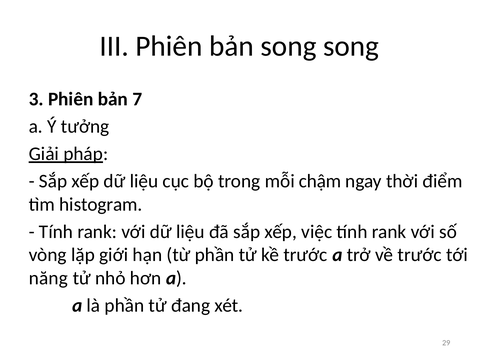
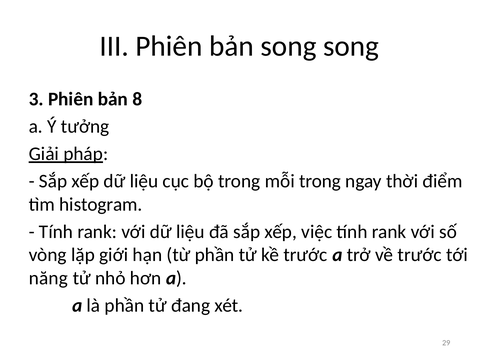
7: 7 -> 8
mỗi chậm: chậm -> trong
